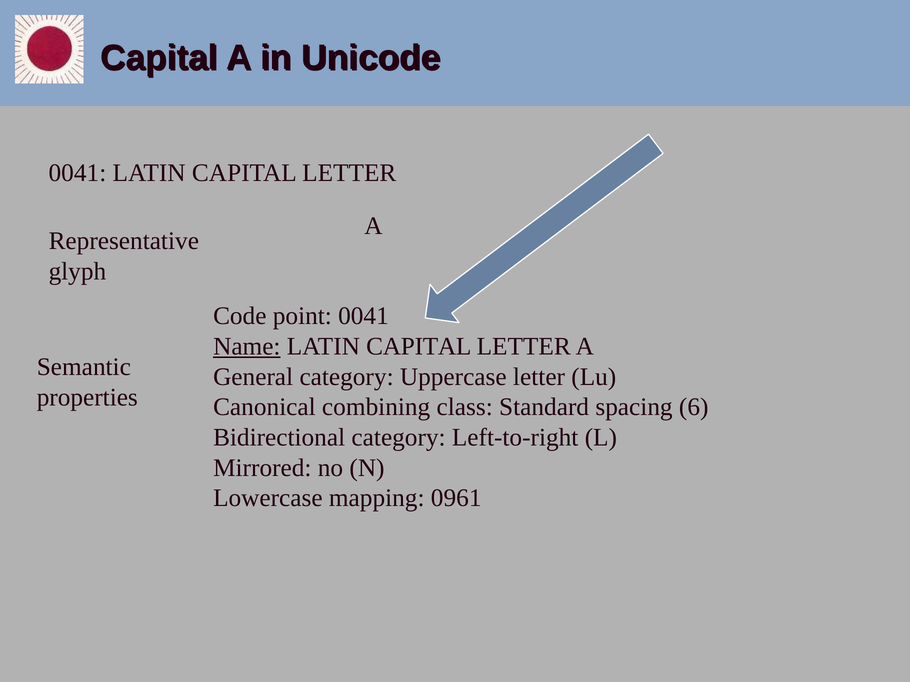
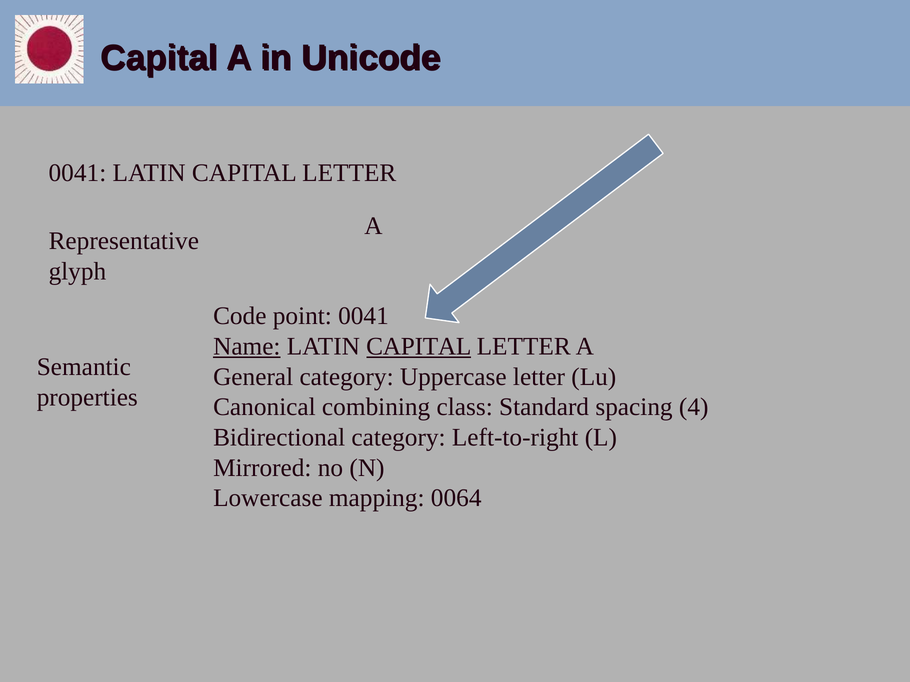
CAPITAL at (419, 347) underline: none -> present
6: 6 -> 4
0961: 0961 -> 0064
